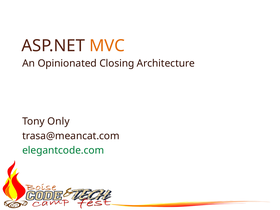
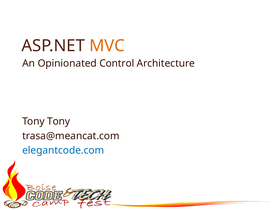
Closing: Closing -> Control
Tony Only: Only -> Tony
elegantcode.com colour: green -> blue
